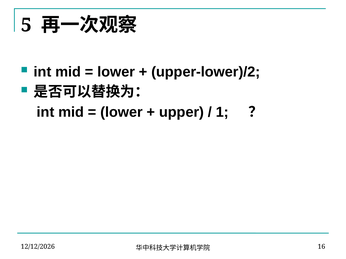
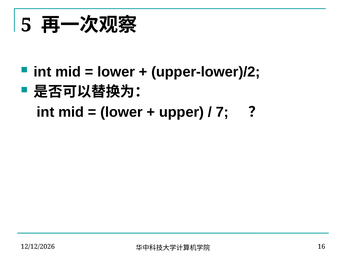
1: 1 -> 7
